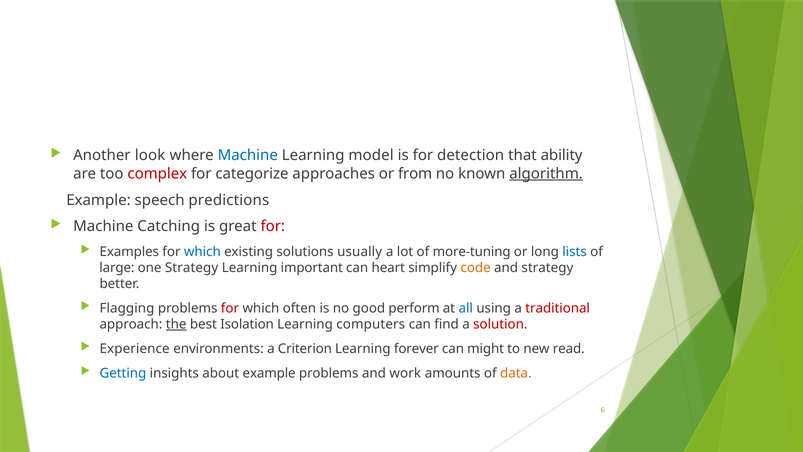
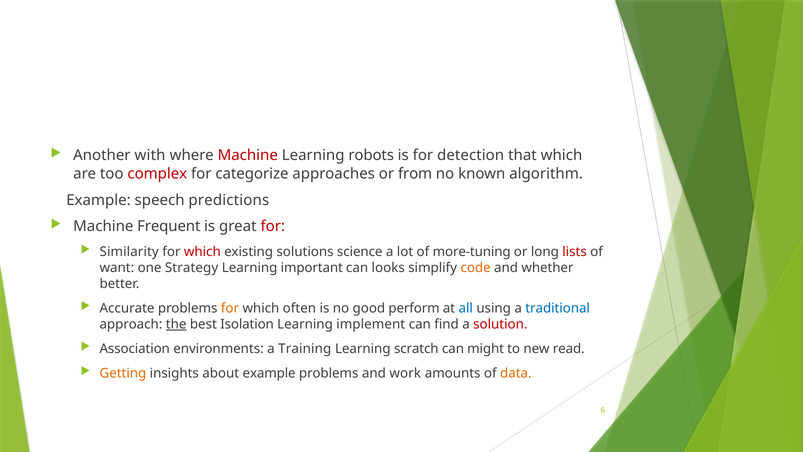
look: look -> with
Machine at (248, 155) colour: blue -> red
model: model -> robots
that ability: ability -> which
algorithm underline: present -> none
Catching: Catching -> Frequent
Examples: Examples -> Similarity
which at (202, 252) colour: blue -> red
usually: usually -> science
lists colour: blue -> red
large: large -> want
heart: heart -> looks
and strategy: strategy -> whether
Flagging: Flagging -> Accurate
for at (230, 308) colour: red -> orange
traditional colour: red -> blue
computers: computers -> implement
Experience: Experience -> Association
Criterion: Criterion -> Training
forever: forever -> scratch
Getting colour: blue -> orange
